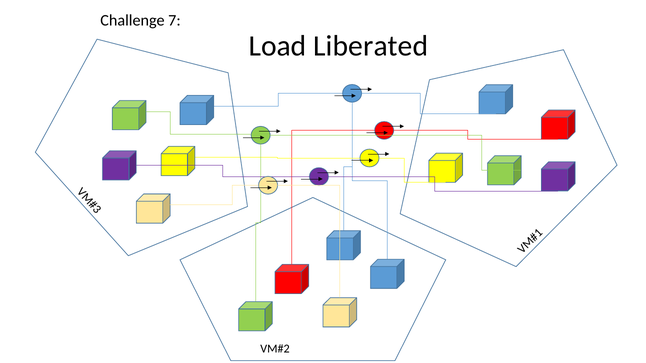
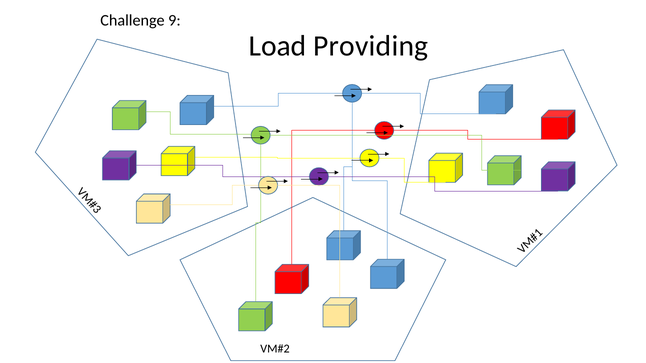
7: 7 -> 9
Liberated: Liberated -> Providing
